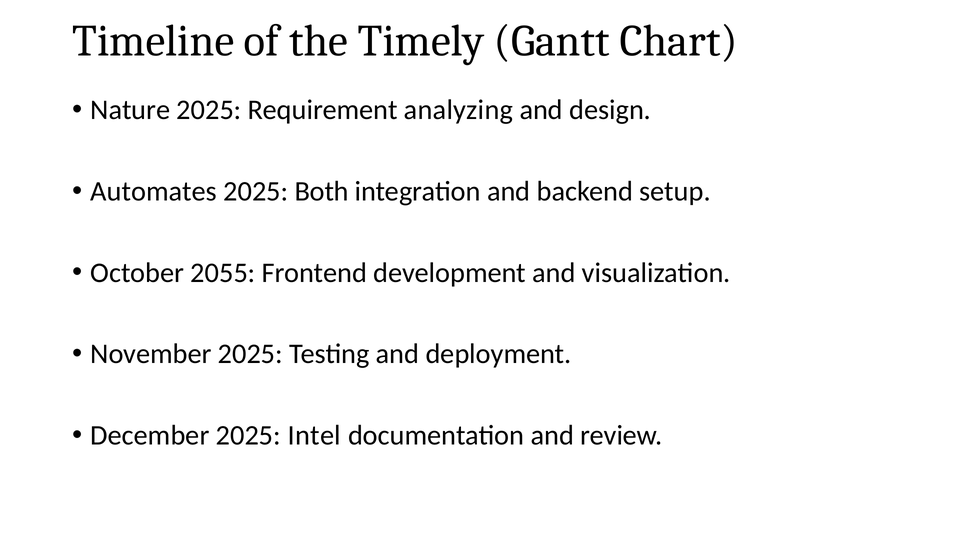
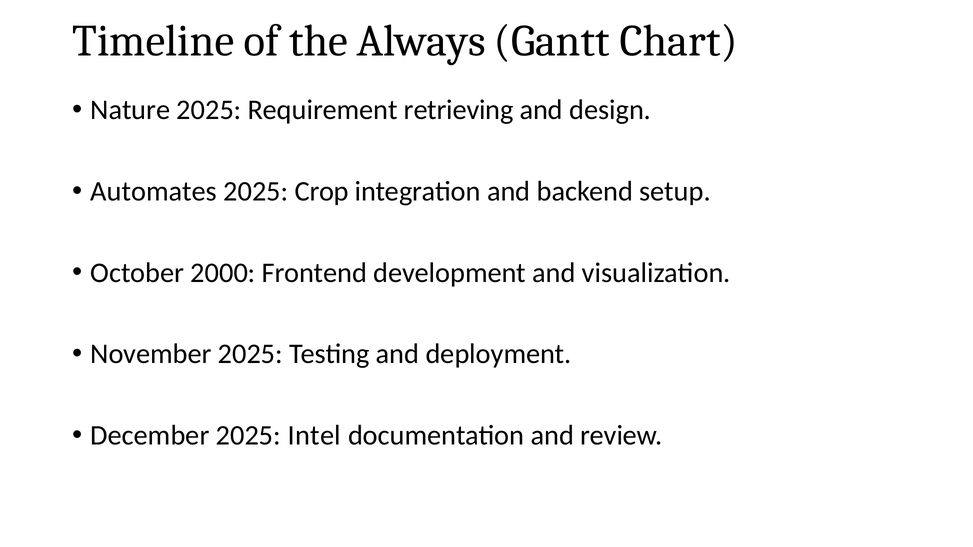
Timely: Timely -> Always
analyzing: analyzing -> retrieving
Both: Both -> Crop
2055: 2055 -> 2000
